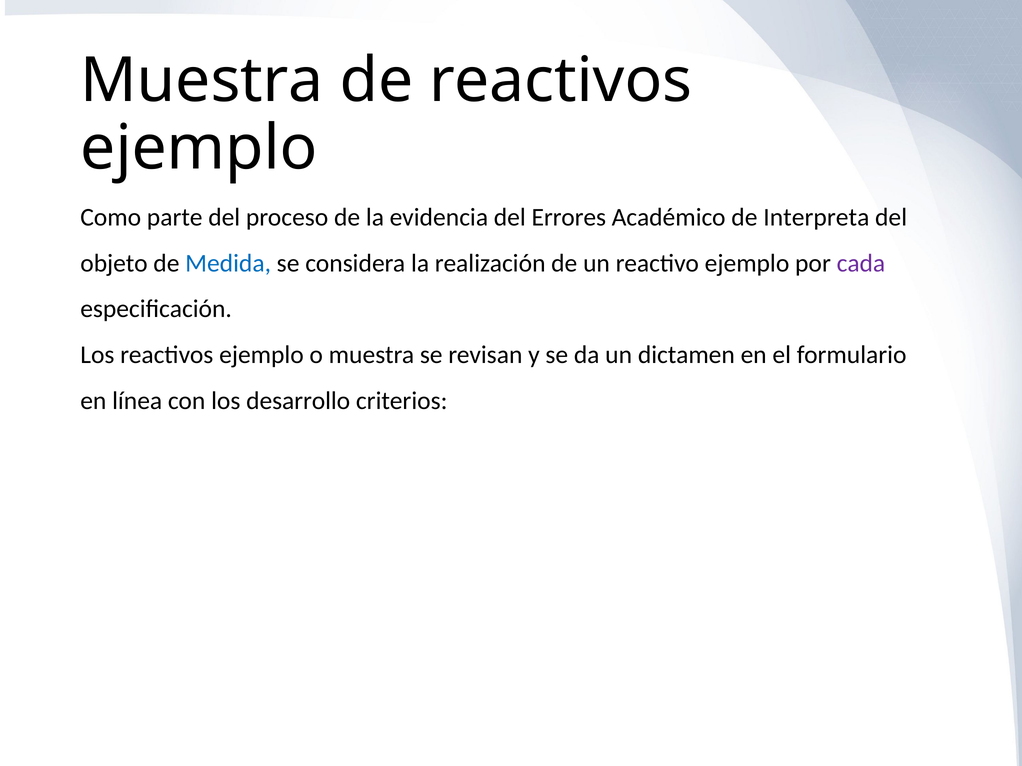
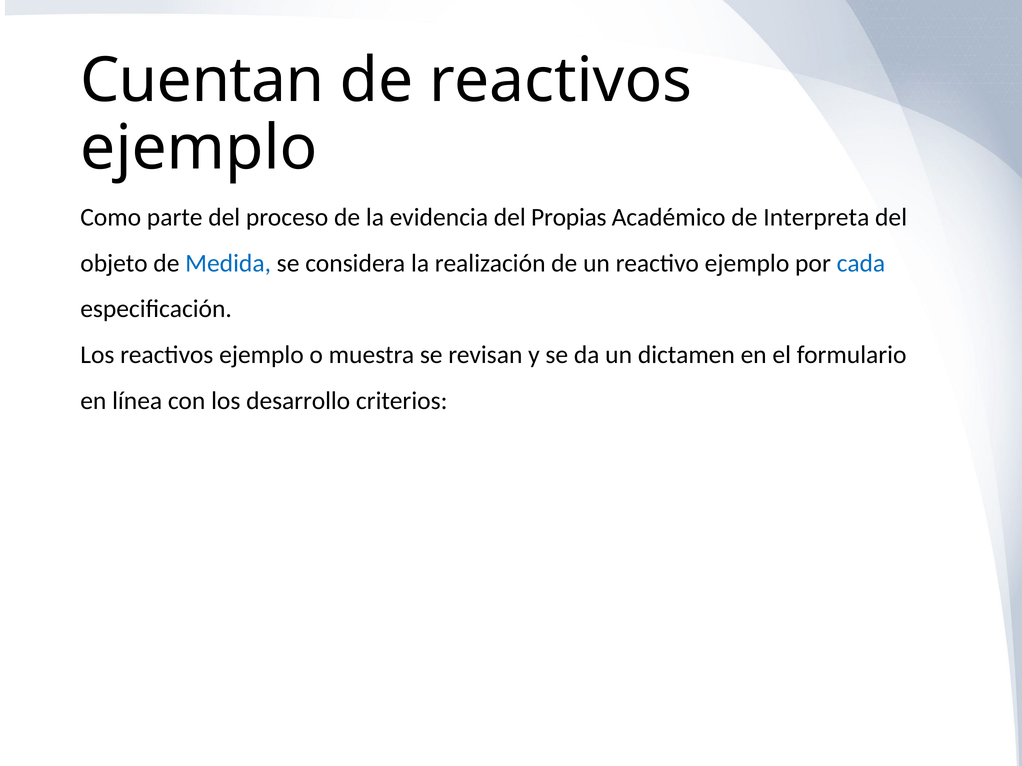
Muestra at (202, 81): Muestra -> Cuentan
Errores: Errores -> Propias
cada colour: purple -> blue
